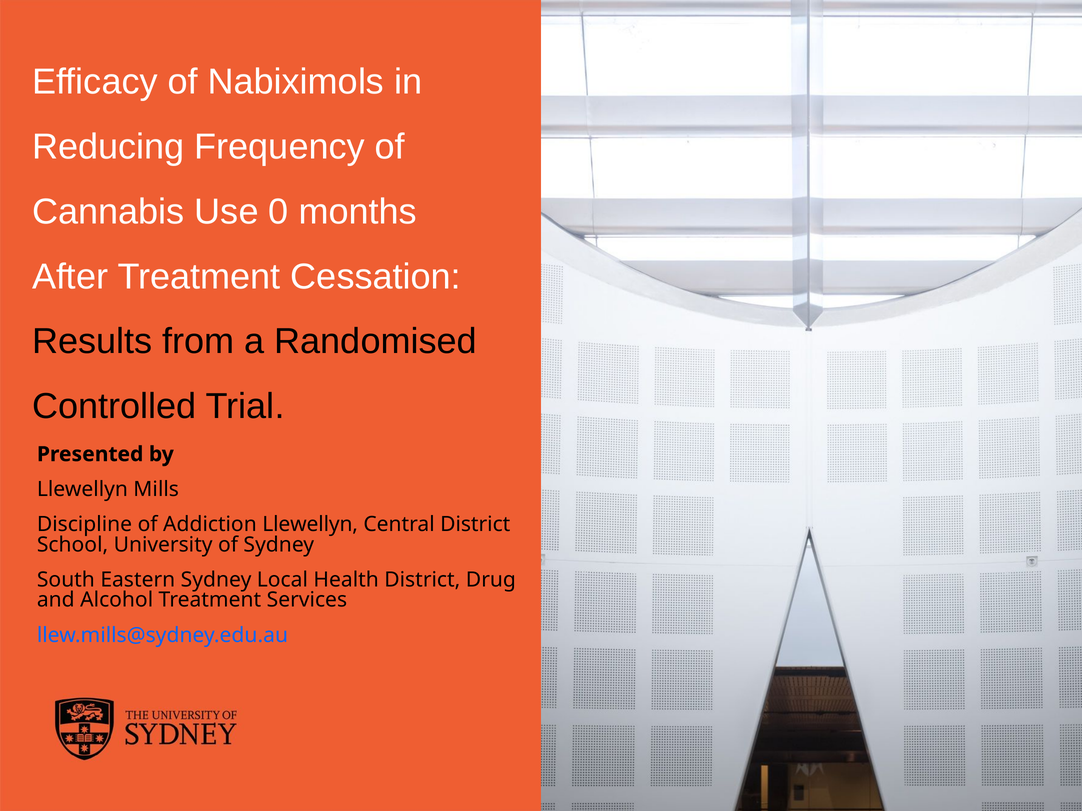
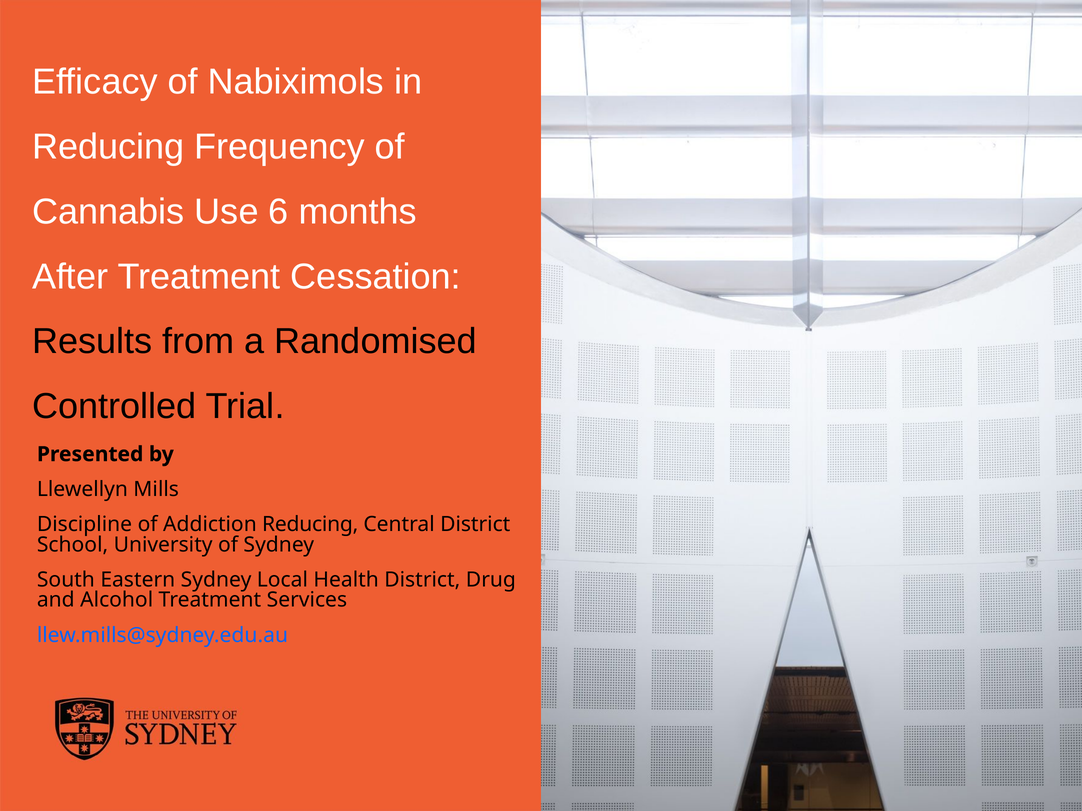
0: 0 -> 6
Addiction Llewellyn: Llewellyn -> Reducing
